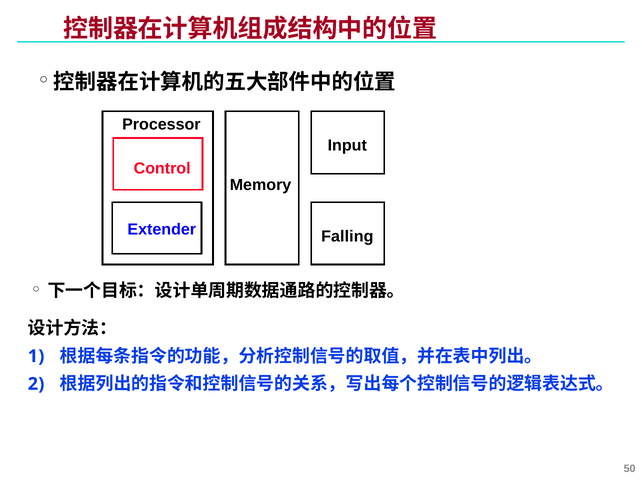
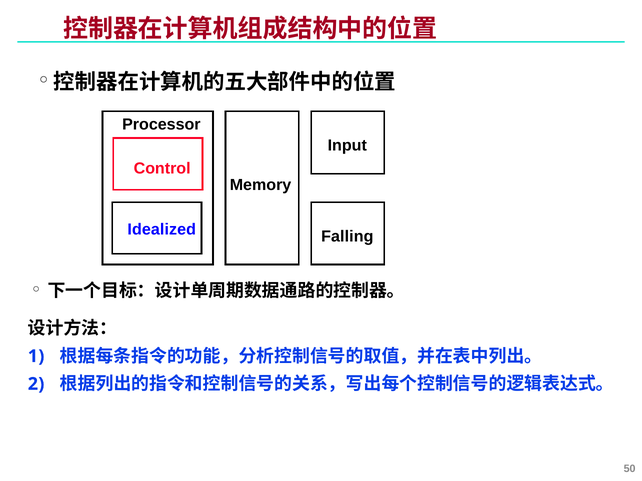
Extender: Extender -> Idealized
